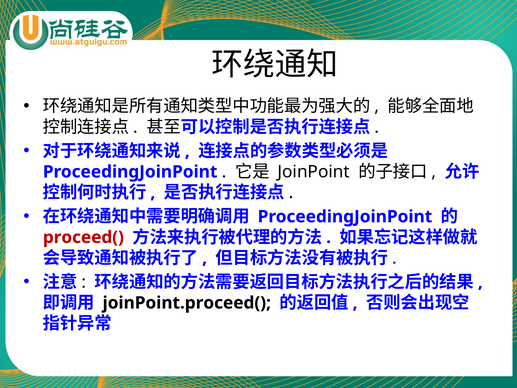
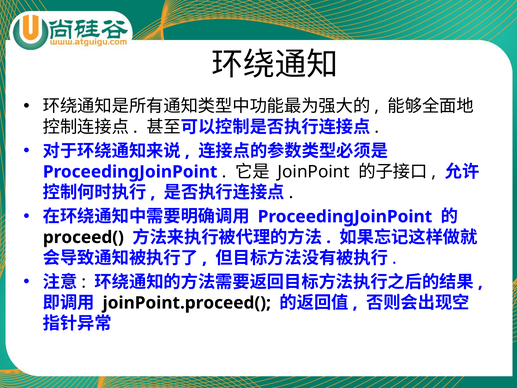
proceed( colour: red -> black
